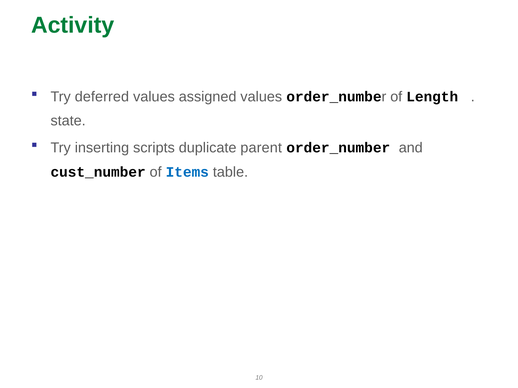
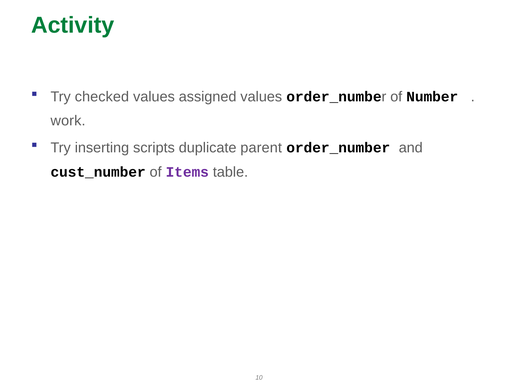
deferred: deferred -> checked
Length: Length -> Number
state: state -> work
Items colour: blue -> purple
